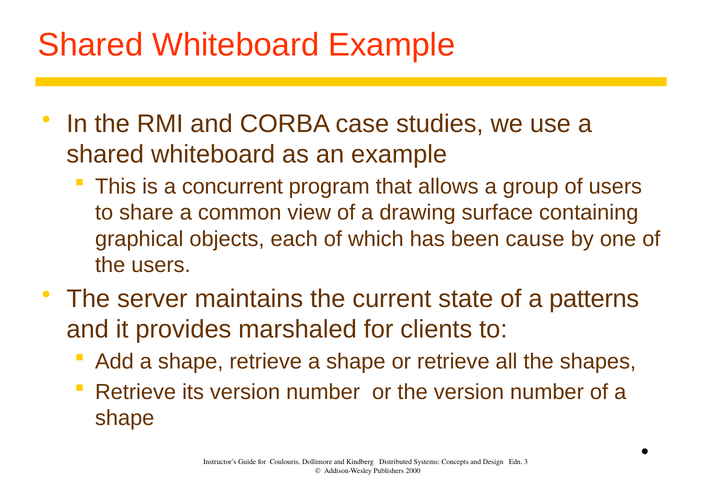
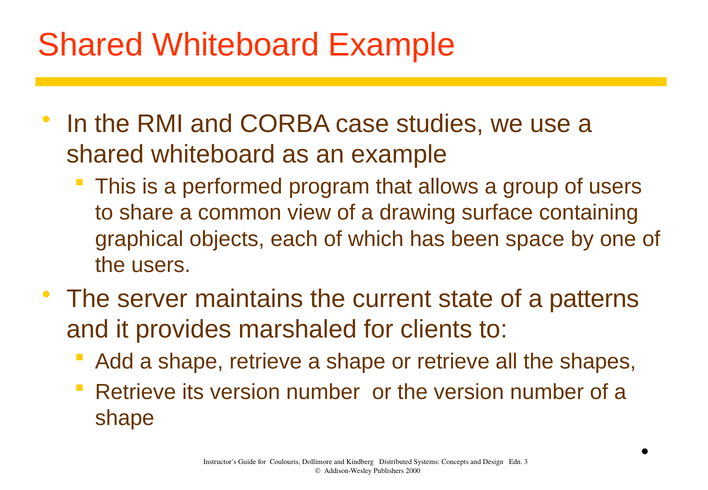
concurrent: concurrent -> performed
cause: cause -> space
